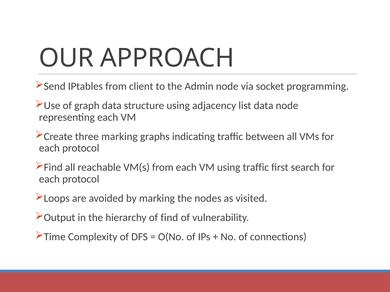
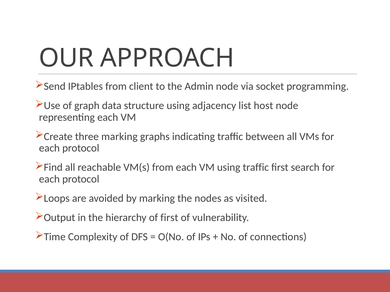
list data: data -> host
of find: find -> first
